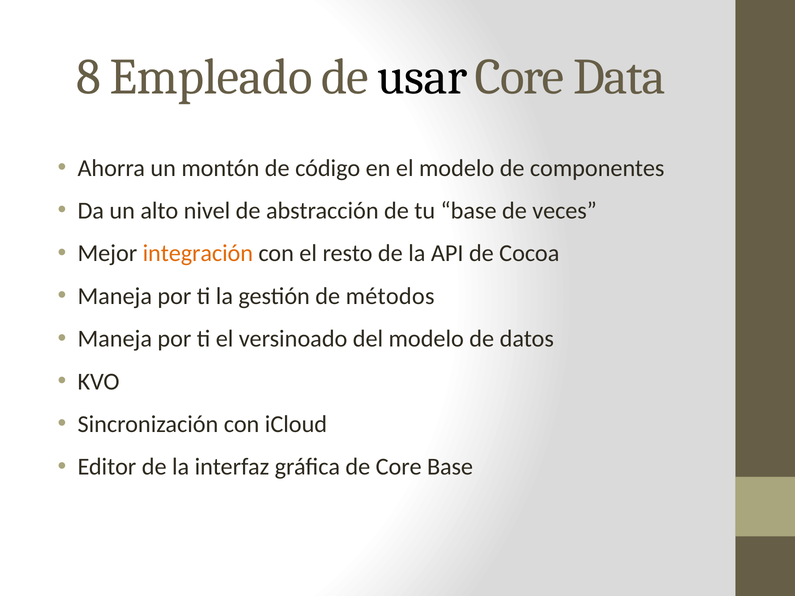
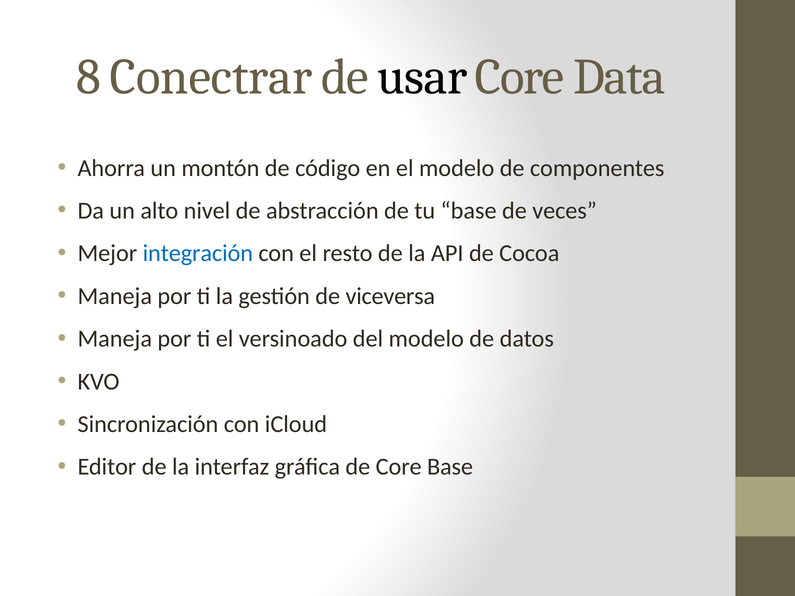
Empleado: Empleado -> Conectrar
integración colour: orange -> blue
métodos: métodos -> viceversa
